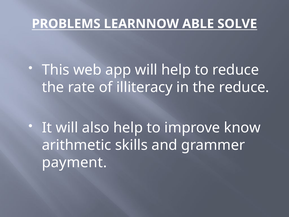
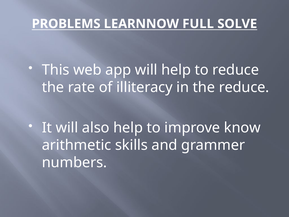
ABLE: ABLE -> FULL
payment: payment -> numbers
